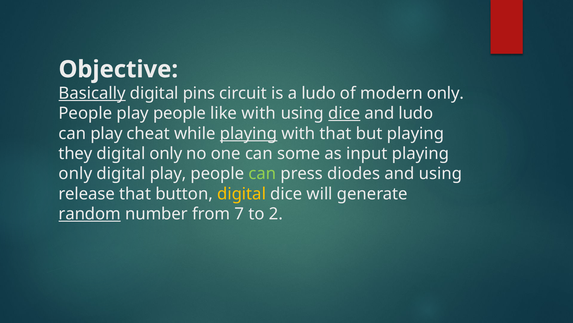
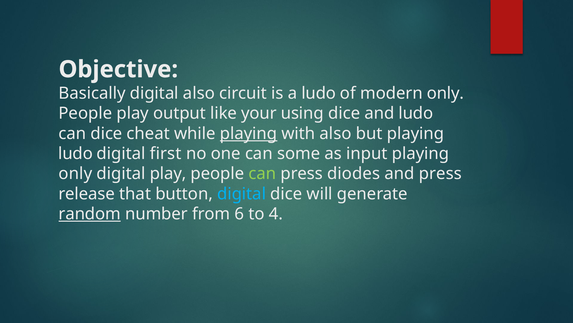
Basically underline: present -> none
digital pins: pins -> also
People play people: people -> output
like with: with -> your
dice at (344, 113) underline: present -> none
can play: play -> dice
with that: that -> also
they at (76, 153): they -> ludo
digital only: only -> first
and using: using -> press
digital at (242, 193) colour: yellow -> light blue
7: 7 -> 6
2: 2 -> 4
